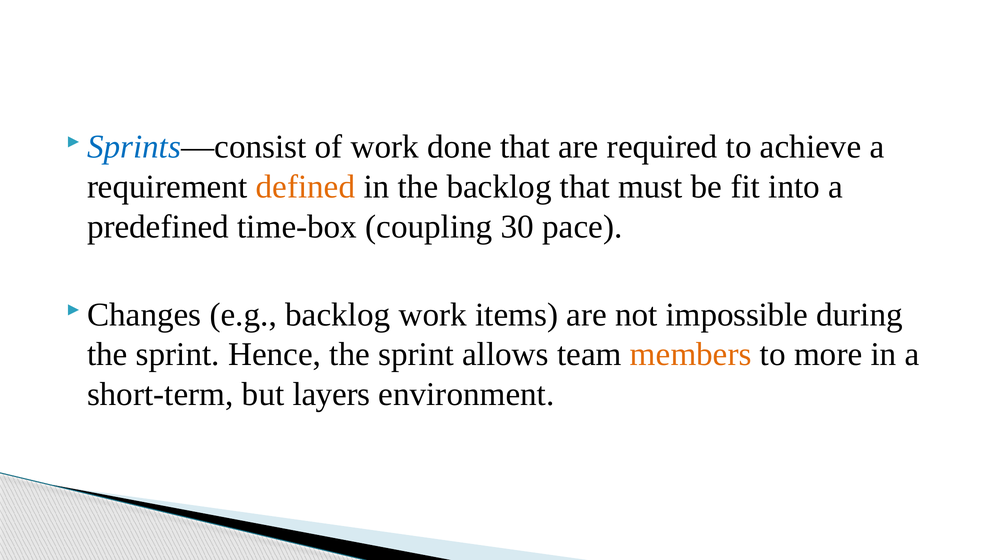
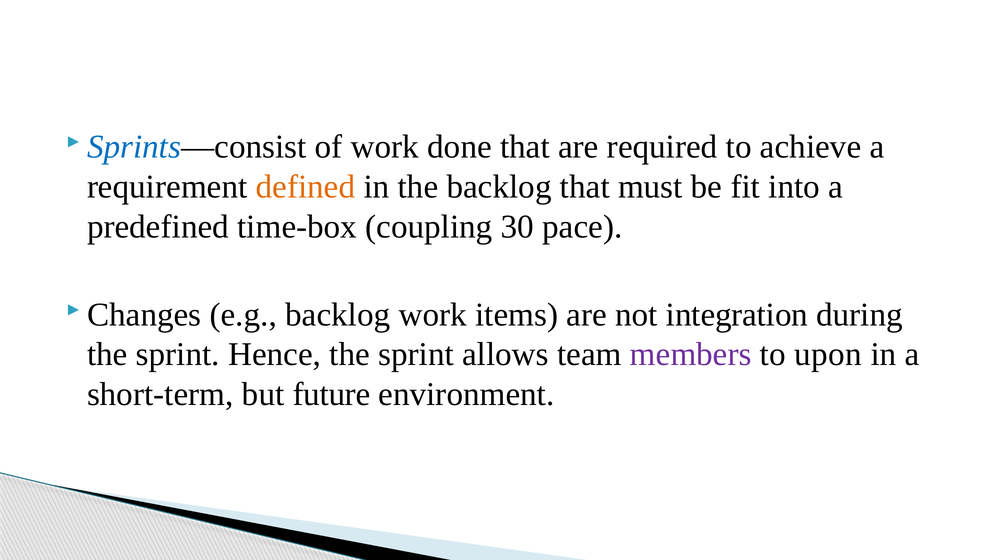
impossible: impossible -> integration
members colour: orange -> purple
more: more -> upon
layers: layers -> future
